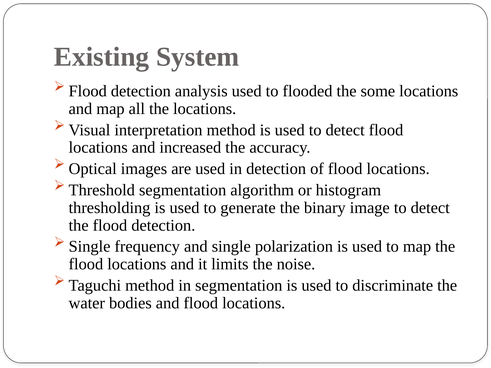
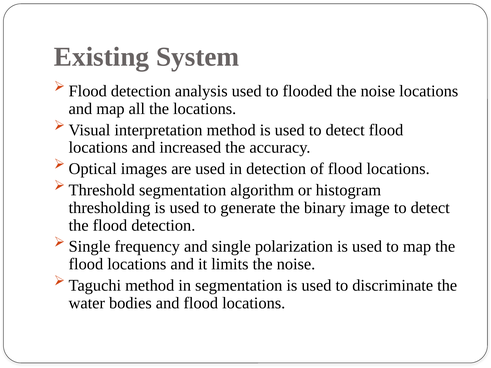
some at (378, 91): some -> noise
